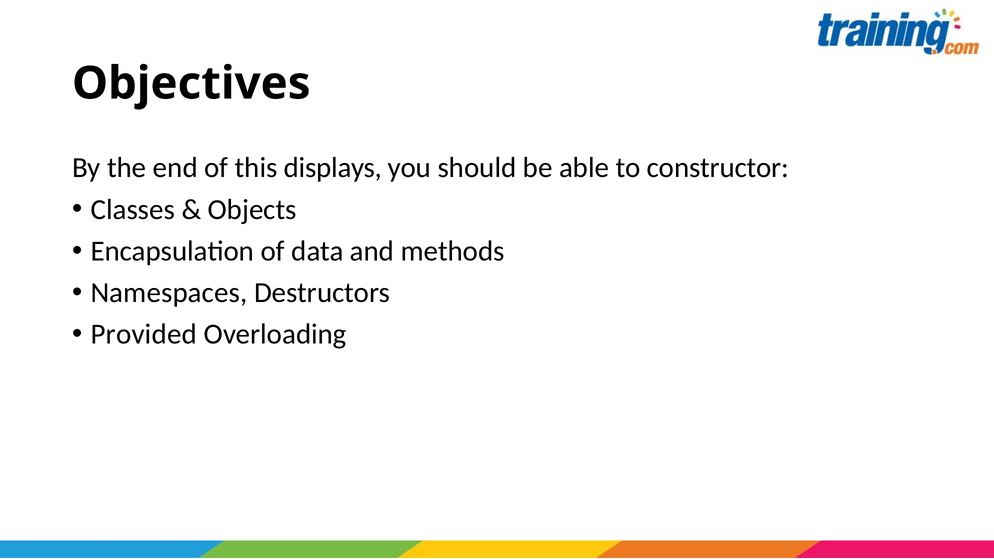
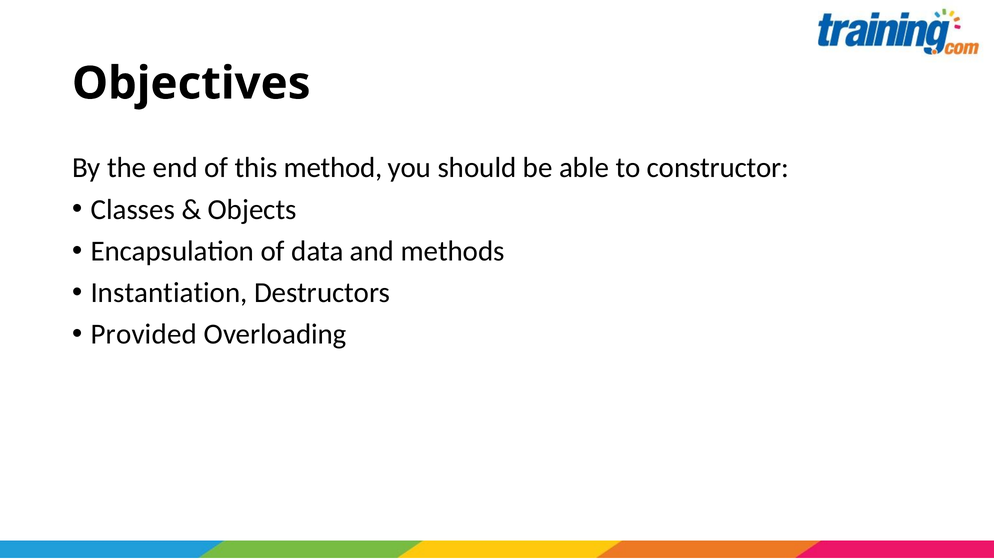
displays: displays -> method
Namespaces: Namespaces -> Instantiation
